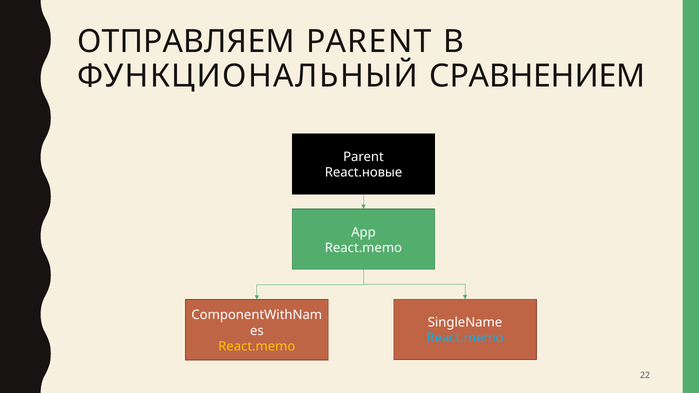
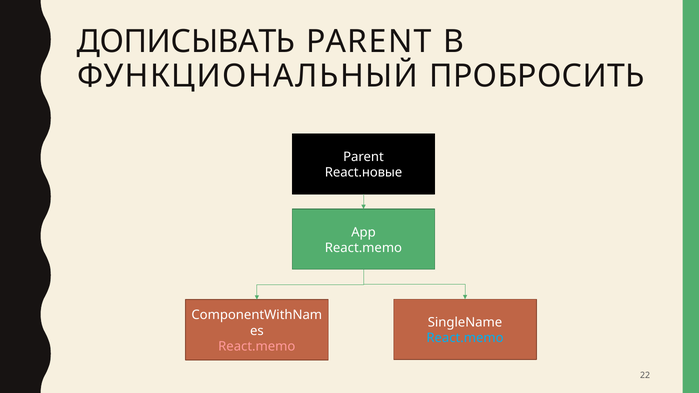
ОТПРАВЛЯЕМ: ОТПРАВЛЯЕМ -> ДОПИСЫВАТЬ
СРАВНЕНИЕМ: СРАВНЕНИЕМ -> ПРОБРОСИТЬ
React.memo at (257, 347) colour: yellow -> pink
